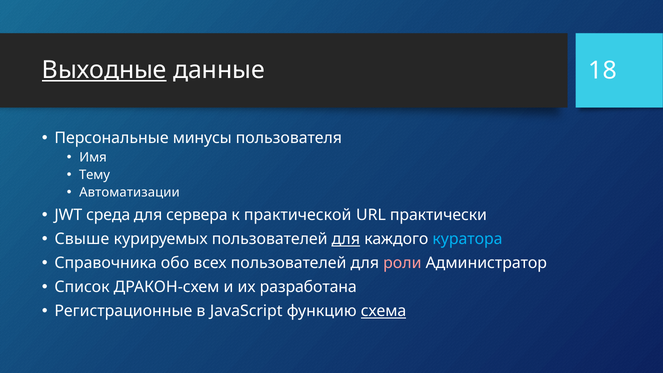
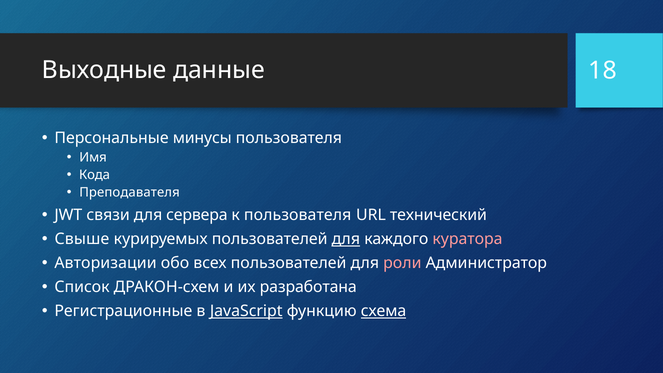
Выходные underline: present -> none
Тему: Тему -> Кода
Автоматизации: Автоматизации -> Преподавателя
среда: среда -> связи
к практической: практической -> пользователя
практически: практически -> технический
куратора colour: light blue -> pink
Справочника: Справочника -> Авторизации
JavaScript underline: none -> present
